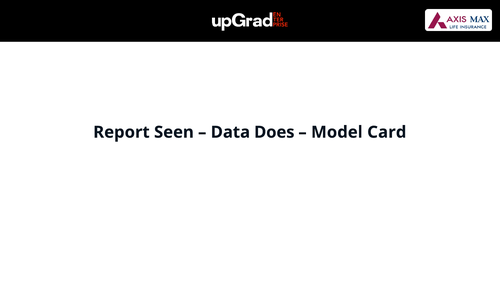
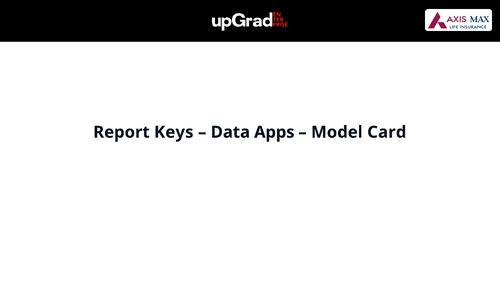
Seen: Seen -> Keys
Does: Does -> Apps
